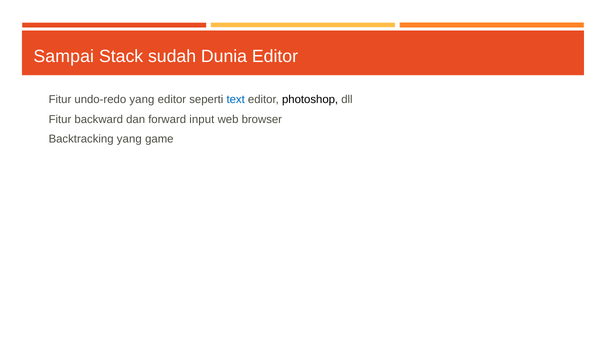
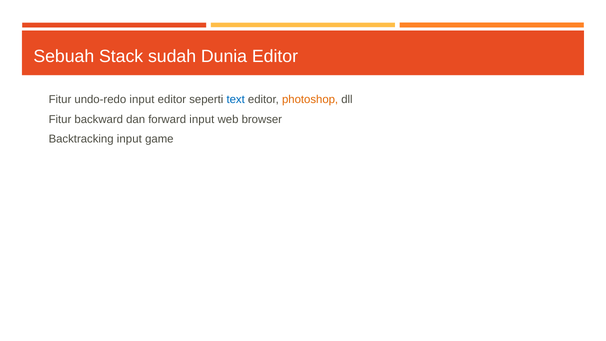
Sampai: Sampai -> Sebuah
undo-redo yang: yang -> input
photoshop colour: black -> orange
yang at (129, 139): yang -> input
